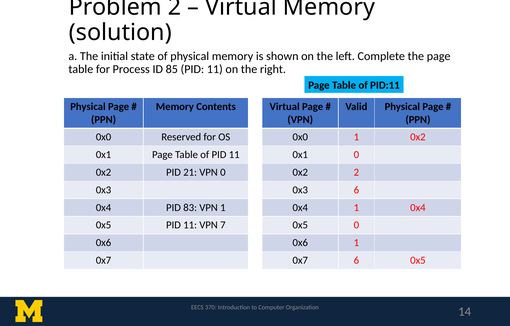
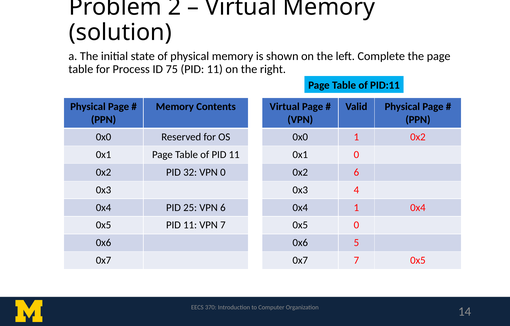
85: 85 -> 75
21: 21 -> 32
0x2 2: 2 -> 6
0x3 6: 6 -> 4
83: 83 -> 25
VPN 1: 1 -> 6
0x6 1: 1 -> 5
0x7 6: 6 -> 7
